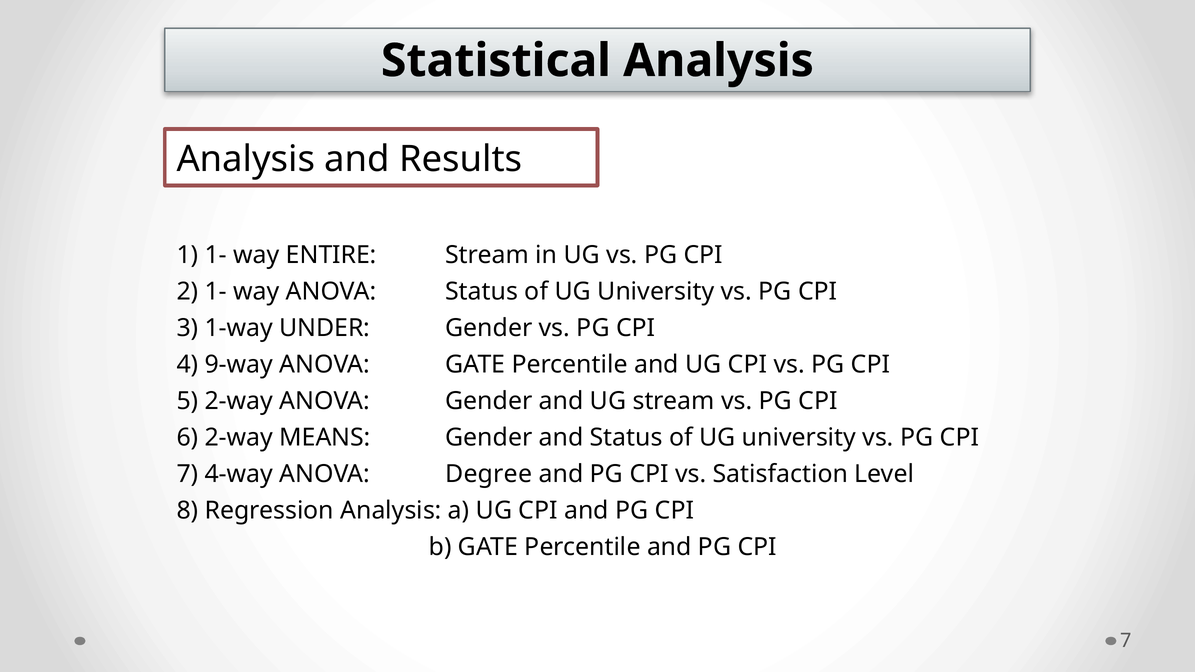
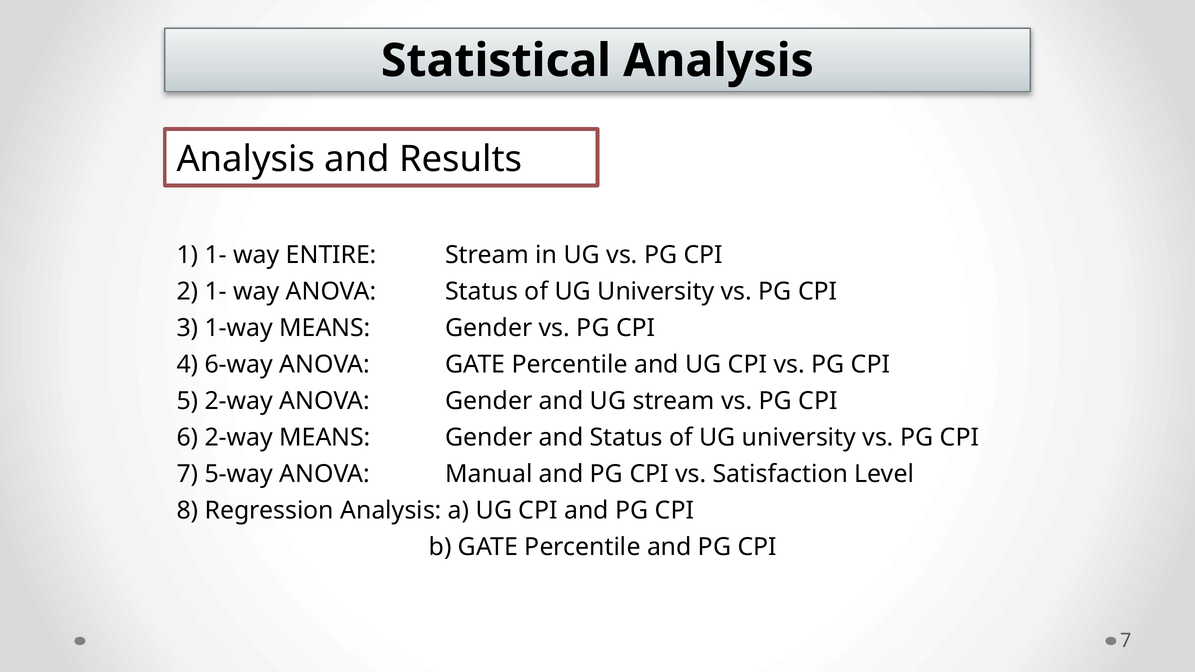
1-way UNDER: UNDER -> MEANS
9-way: 9-way -> 6-way
4-way: 4-way -> 5-way
Degree: Degree -> Manual
